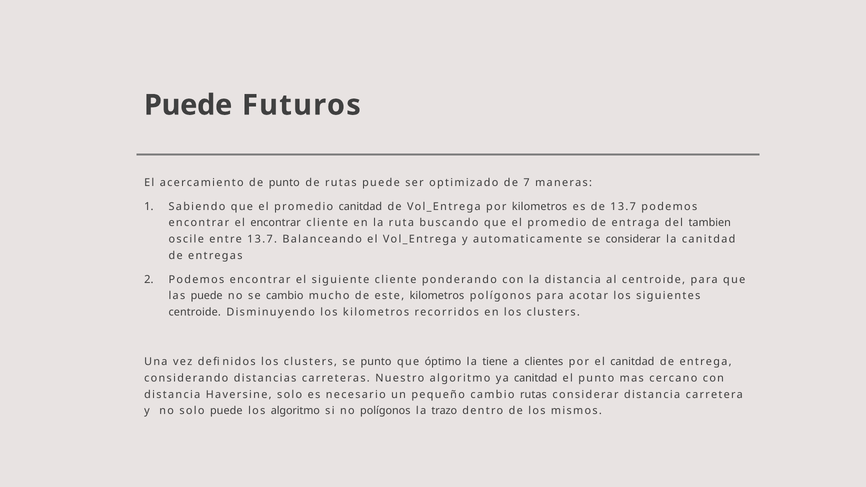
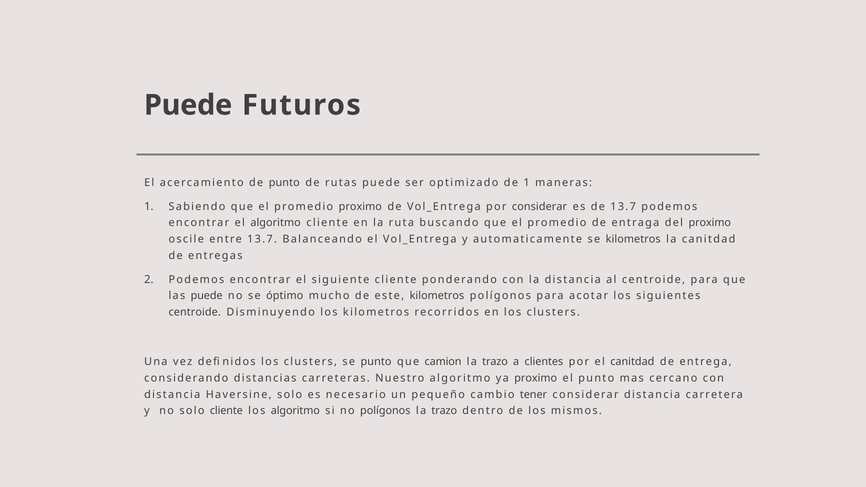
de 7: 7 -> 1
promedio canitdad: canitdad -> proximo
por kilometros: kilometros -> considerar
el encontrar: encontrar -> algoritmo
del tambien: tambien -> proximo
se considerar: considerar -> kilometros
se cambio: cambio -> óptimo
óptimo: óptimo -> camion
tiene at (495, 362): tiene -> trazo
ya canitdad: canitdad -> proximo
cambio rutas: rutas -> tener
solo puede: puede -> cliente
